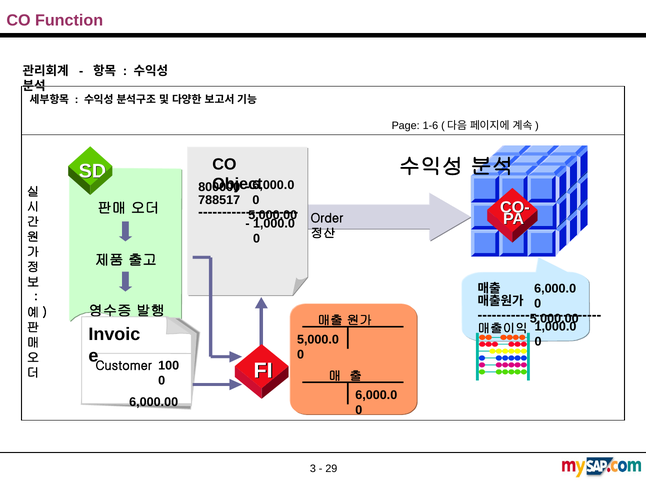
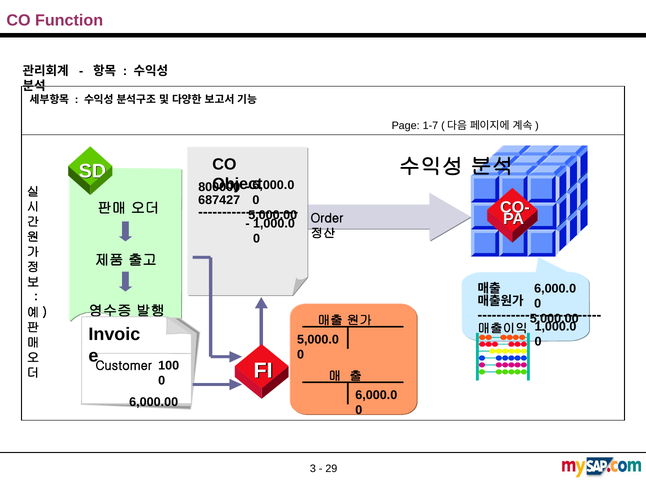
1-6: 1-6 -> 1-7
788517: 788517 -> 687427
